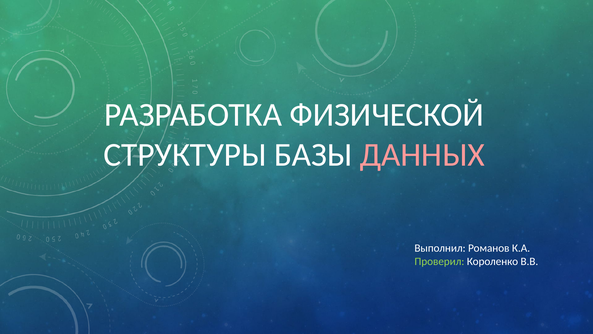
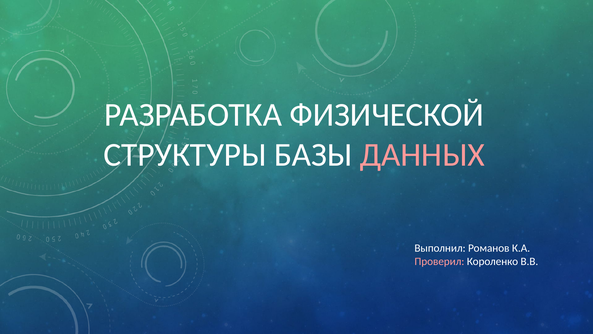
Проверил colour: light green -> pink
